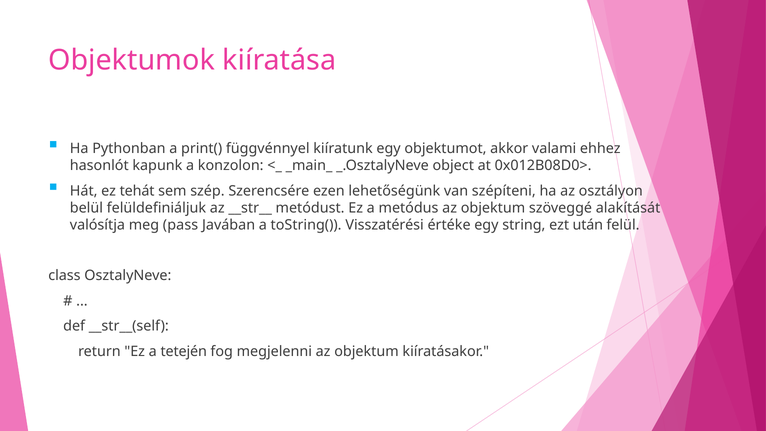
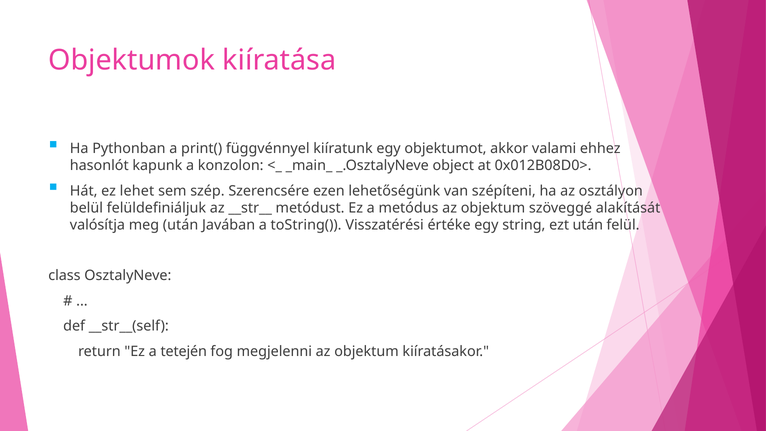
tehát: tehát -> lehet
meg pass: pass -> után
